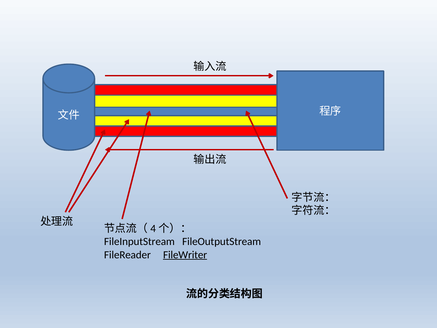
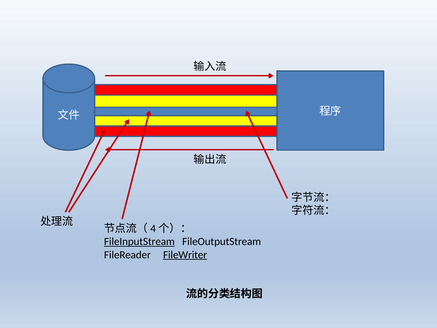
FileInputStream underline: none -> present
